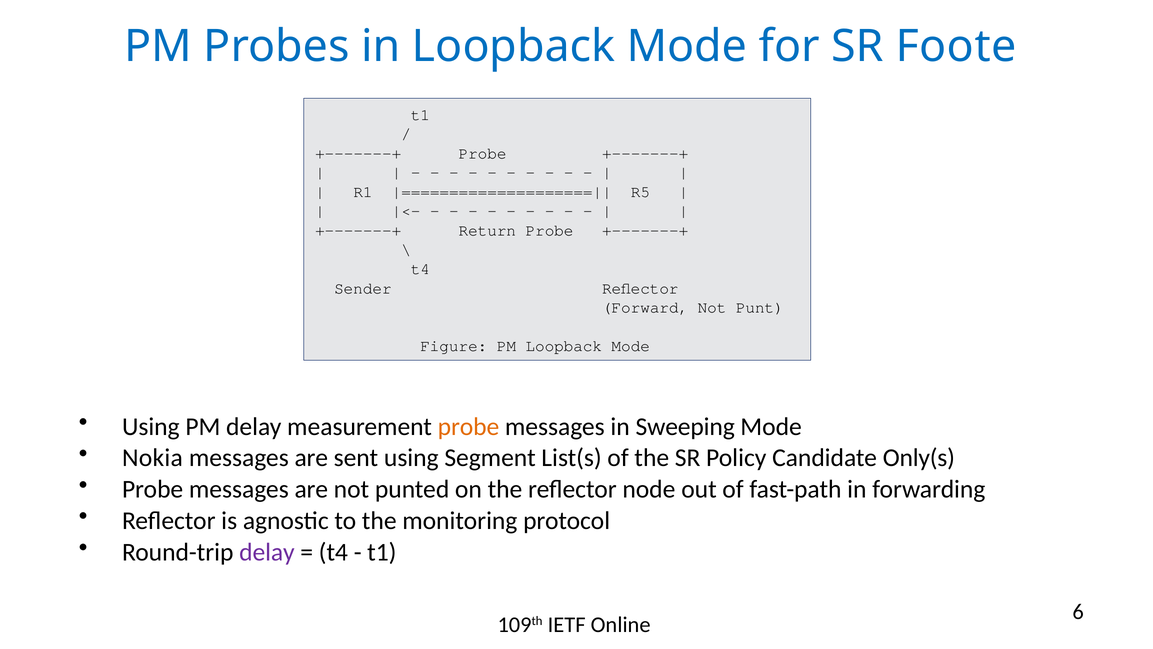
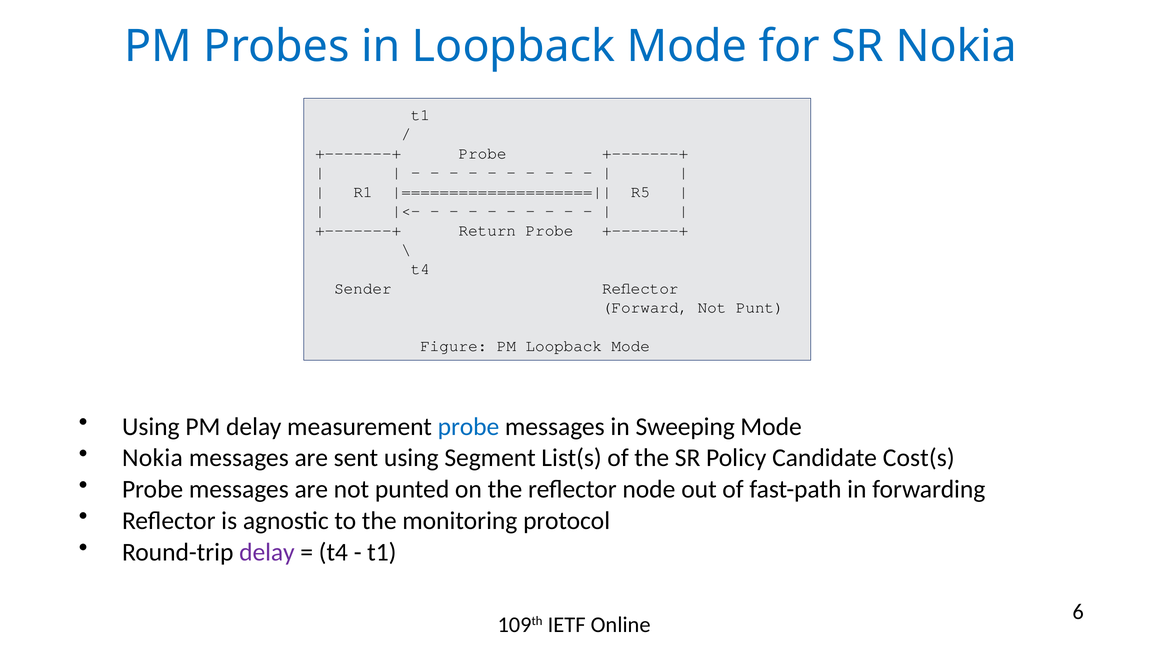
SR Foote: Foote -> Nokia
probe at (468, 426) colour: orange -> blue
Only(s: Only(s -> Cost(s
